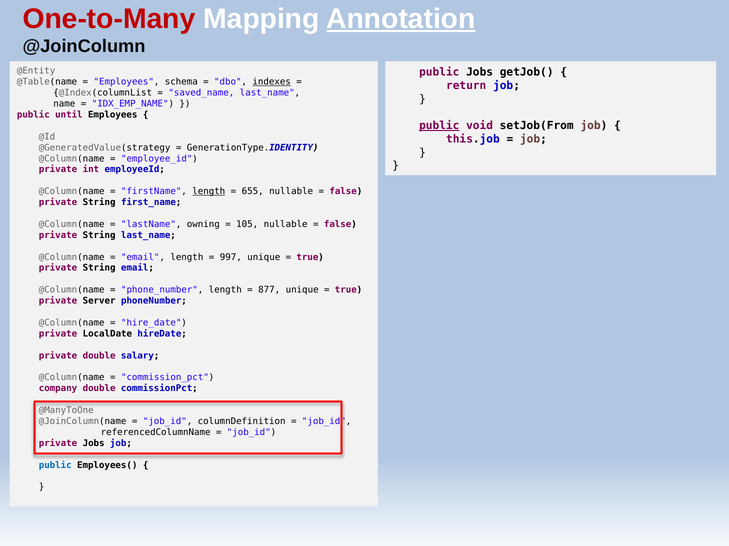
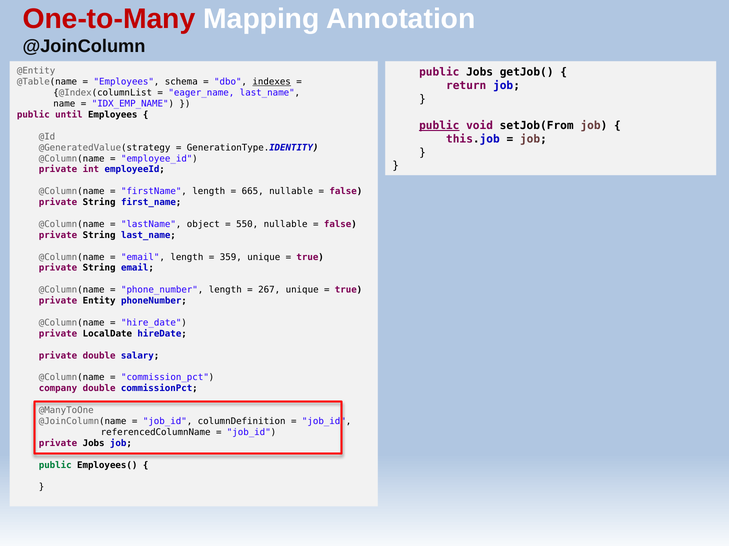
Annotation underline: present -> none
saved_name: saved_name -> eager_name
length at (209, 192) underline: present -> none
655: 655 -> 665
owning: owning -> object
105: 105 -> 550
997: 997 -> 359
877: 877 -> 267
Server: Server -> Entity
public at (55, 466) colour: blue -> green
